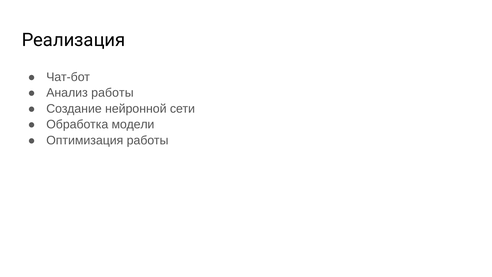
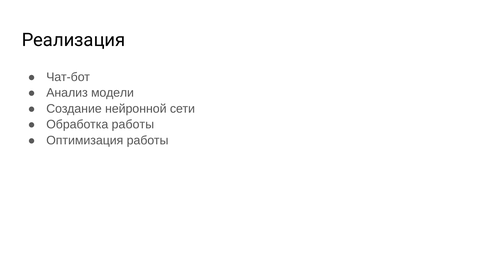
Анализ работы: работы -> модели
Обработка модели: модели -> работы
